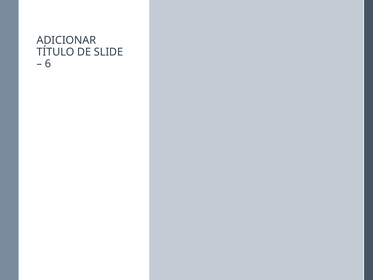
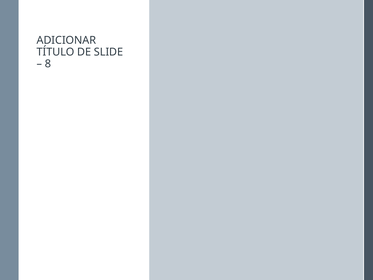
6: 6 -> 8
